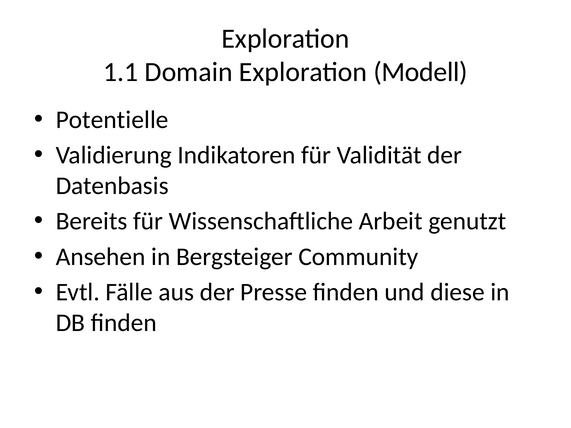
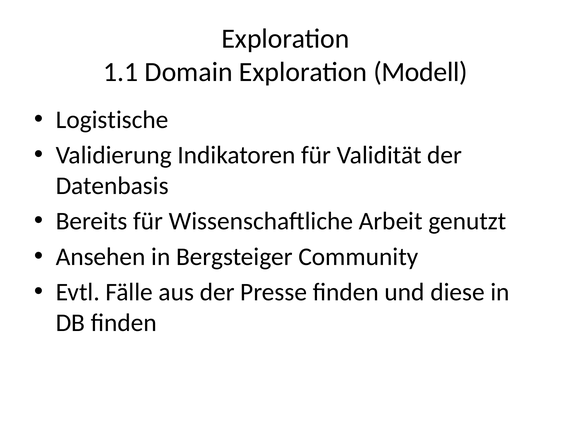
Potentielle: Potentielle -> Logistische
